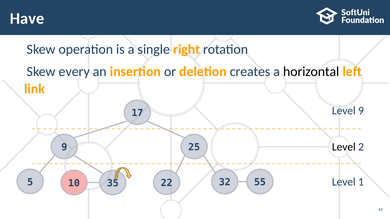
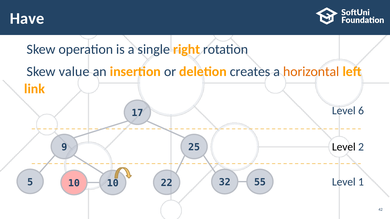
every: every -> value
horizontal colour: black -> orange
Level 9: 9 -> 6
5 35: 35 -> 10
